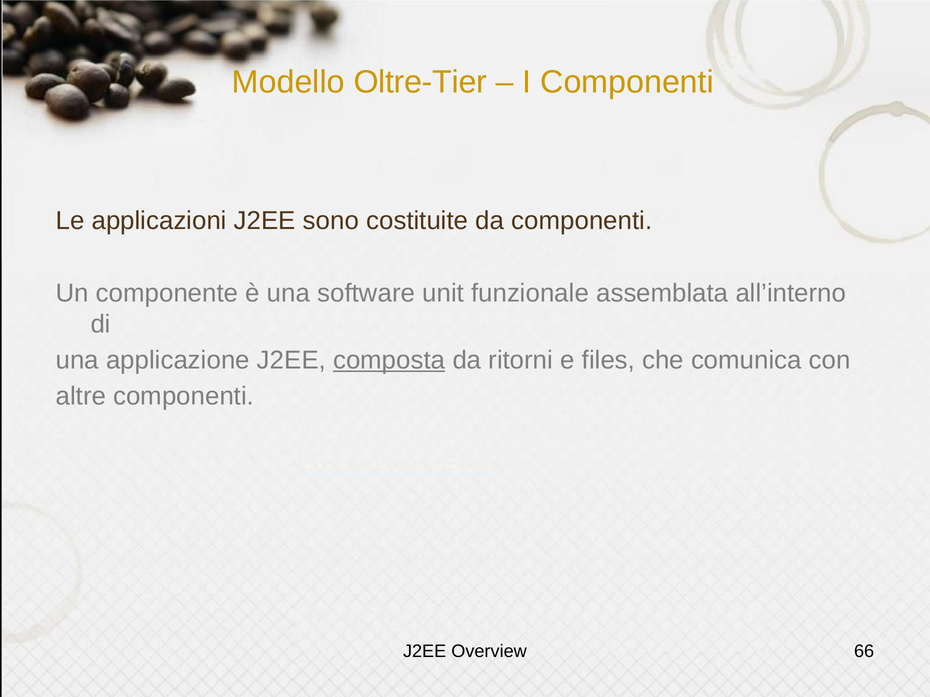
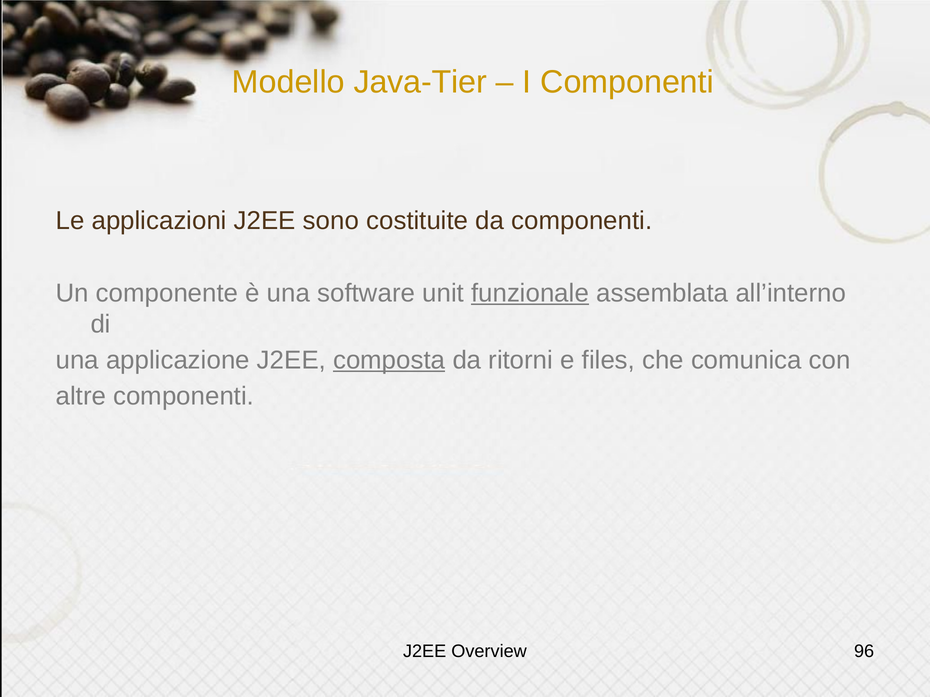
Oltre-Tier: Oltre-Tier -> Java-Tier
funzionale underline: none -> present
66: 66 -> 96
